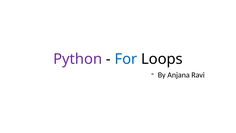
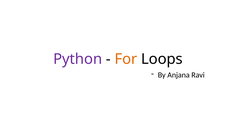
For colour: blue -> orange
